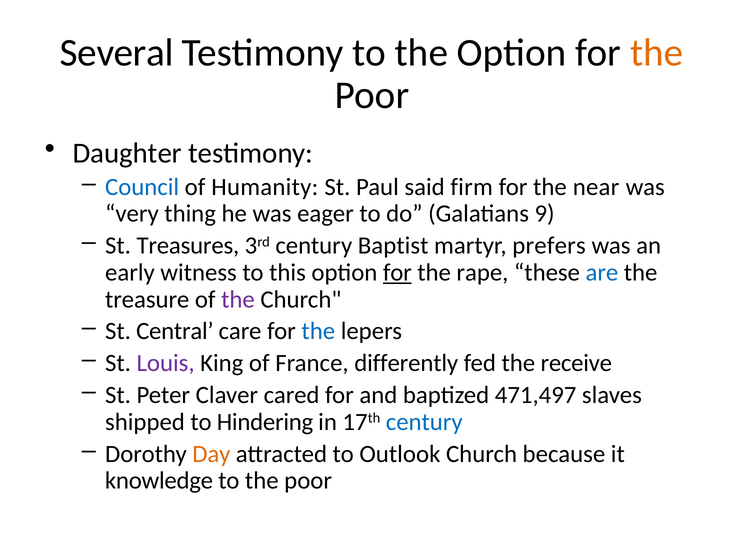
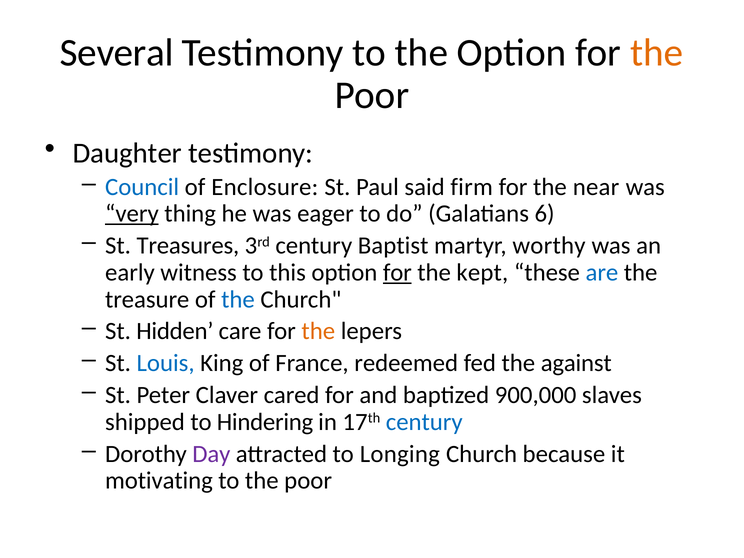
Humanity: Humanity -> Enclosure
very underline: none -> present
9: 9 -> 6
prefers: prefers -> worthy
rape: rape -> kept
the at (238, 299) colour: purple -> blue
Central: Central -> Hidden
the at (318, 331) colour: blue -> orange
Louis colour: purple -> blue
differently: differently -> redeemed
receive: receive -> against
471,497: 471,497 -> 900,000
Day colour: orange -> purple
Outlook: Outlook -> Longing
knowledge: knowledge -> motivating
